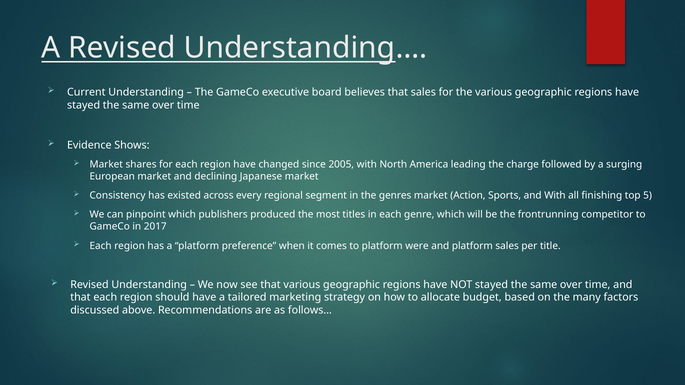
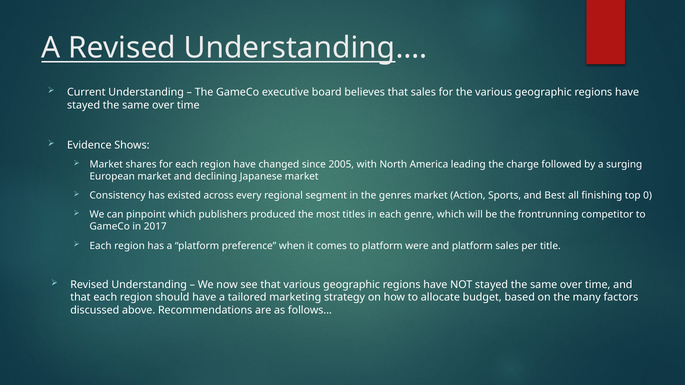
and With: With -> Best
5: 5 -> 0
